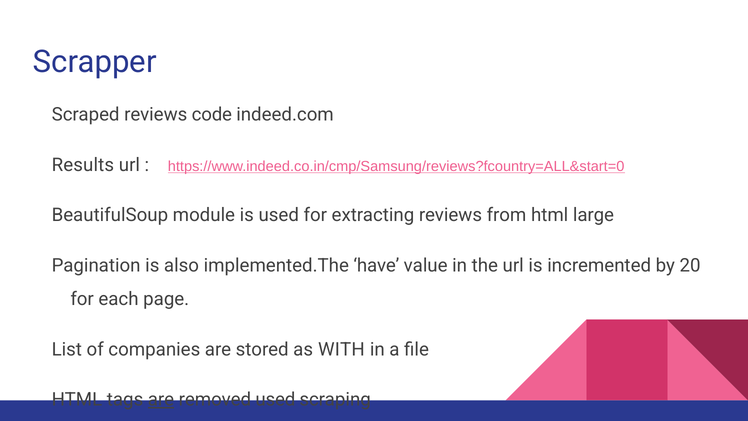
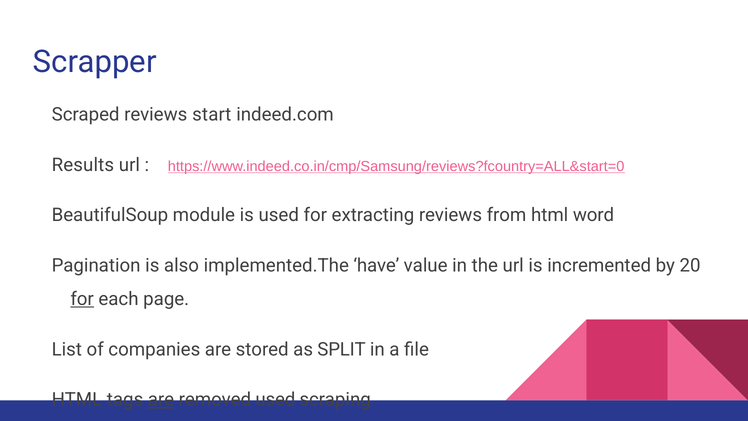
code: code -> start
large: large -> word
for at (82, 299) underline: none -> present
as WITH: WITH -> SPLIT
